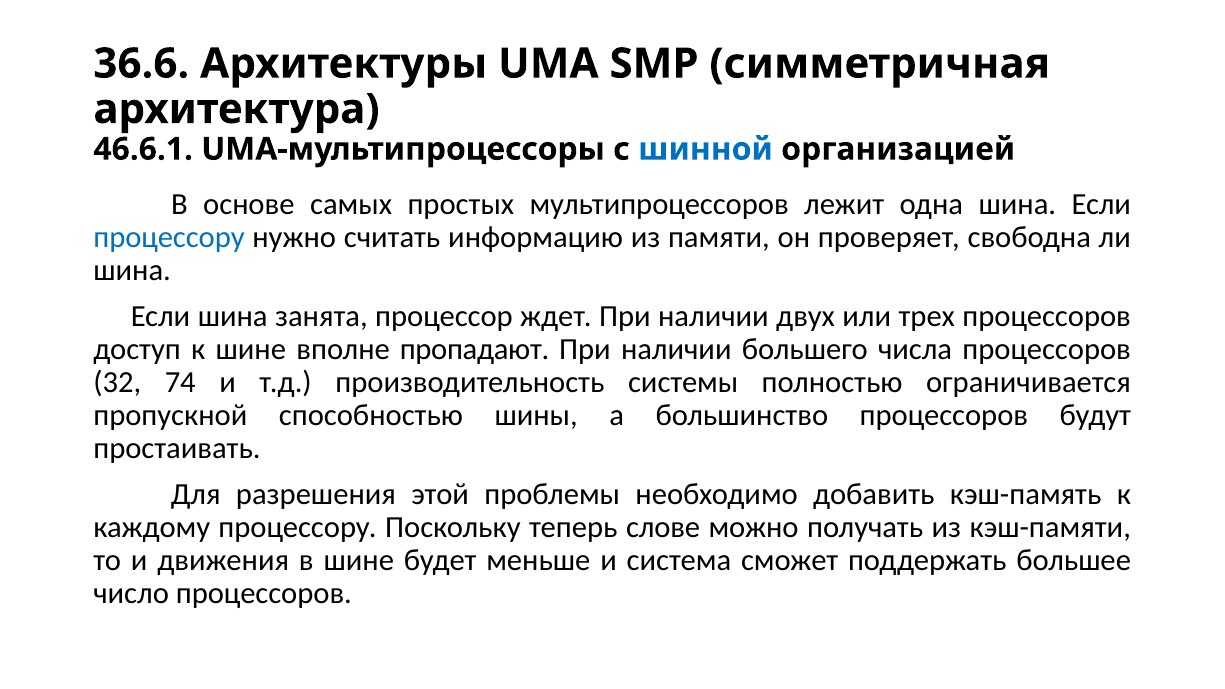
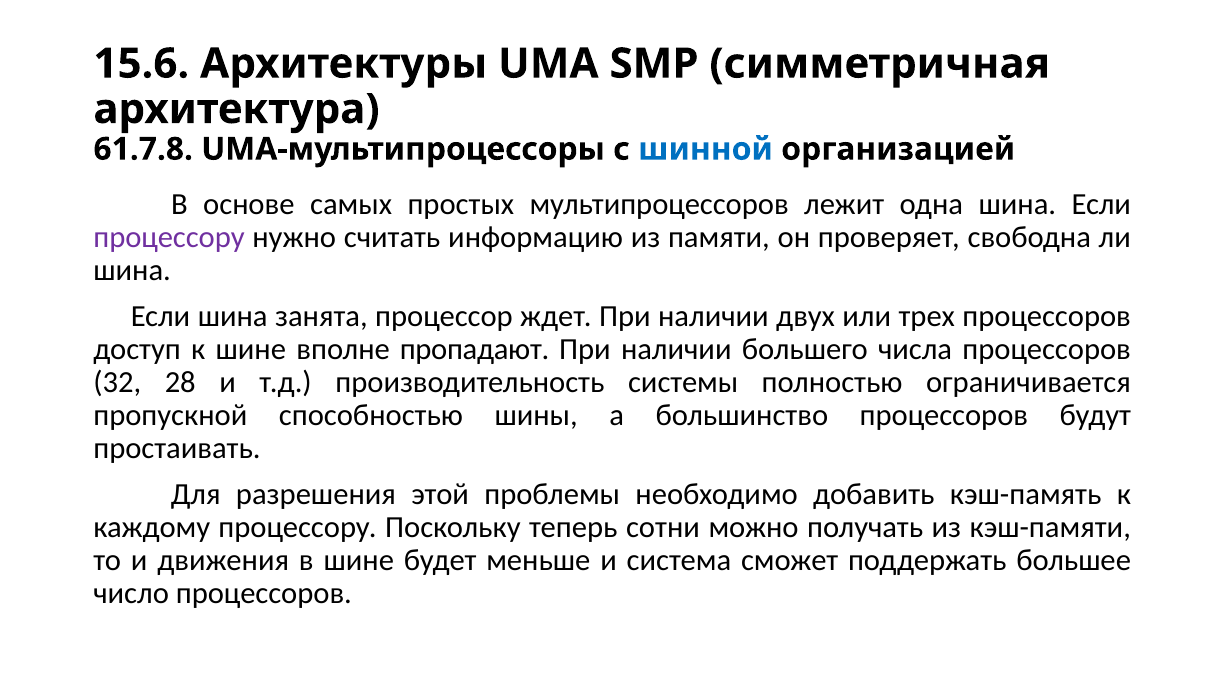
36.6: 36.6 -> 15.6
46.6.1: 46.6.1 -> 61.7.8
процессору at (169, 237) colour: blue -> purple
74: 74 -> 28
слове: слове -> сотни
